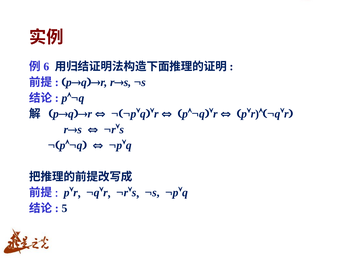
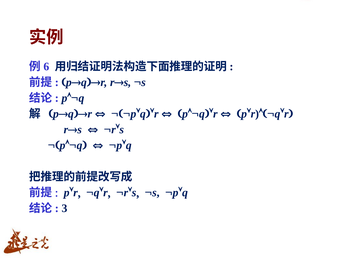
5: 5 -> 3
